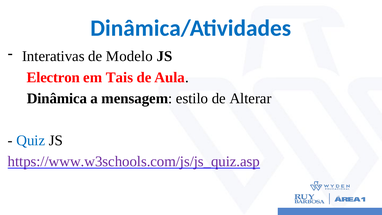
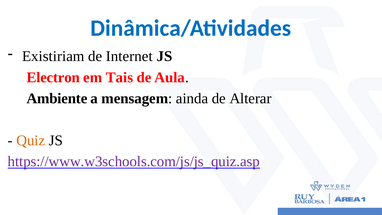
Interativas: Interativas -> Existiriam
Modelo: Modelo -> Internet
Dinâmica: Dinâmica -> Ambiente
estilo: estilo -> ainda
Quiz colour: blue -> orange
